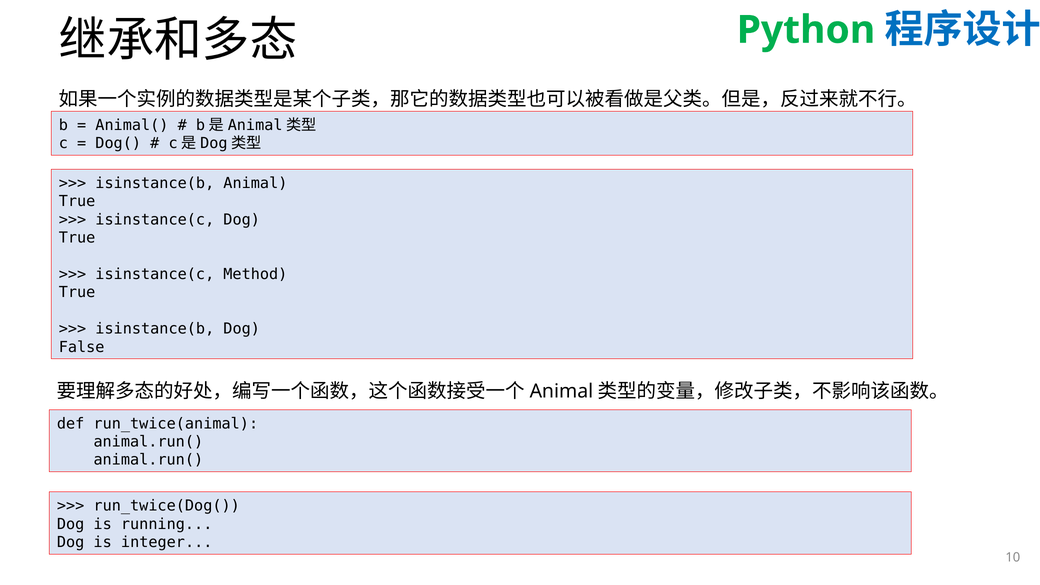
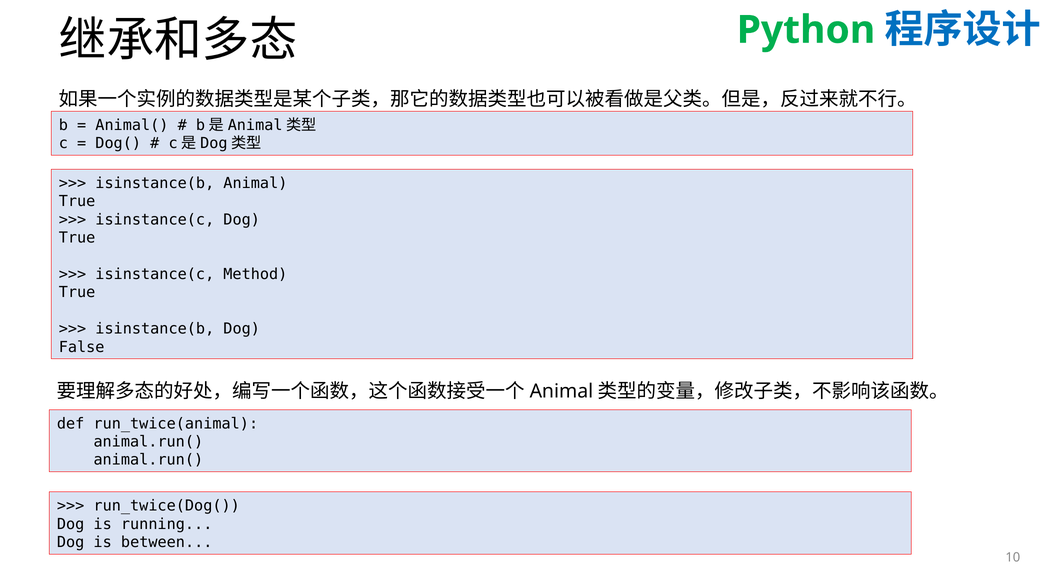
integer: integer -> between
